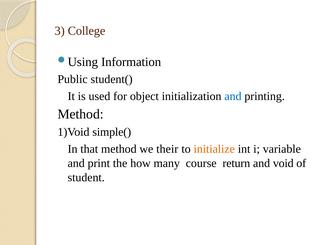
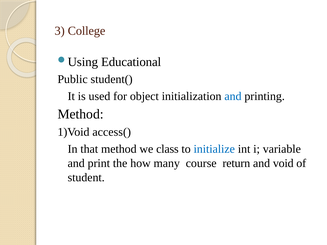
Information: Information -> Educational
simple(: simple( -> access(
their: their -> class
initialize colour: orange -> blue
